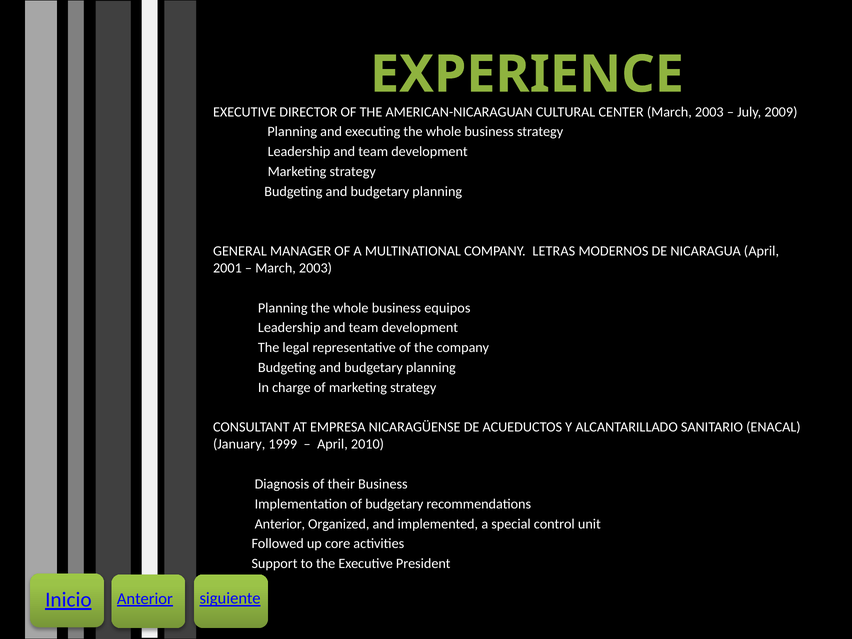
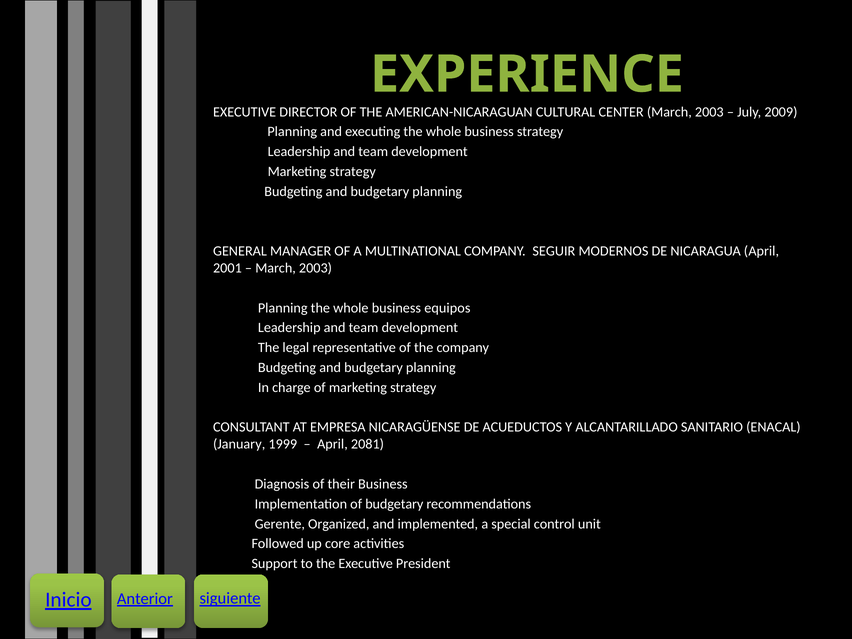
LETRAS: LETRAS -> SEGUIR
2010: 2010 -> 2081
Anterior at (280, 524): Anterior -> Gerente
